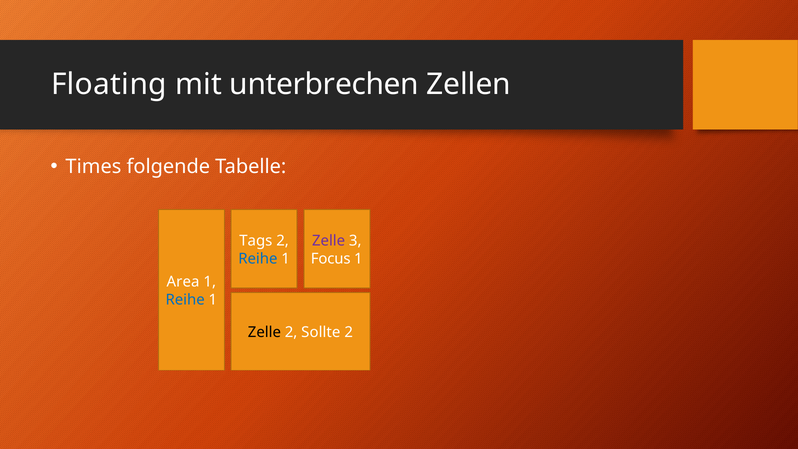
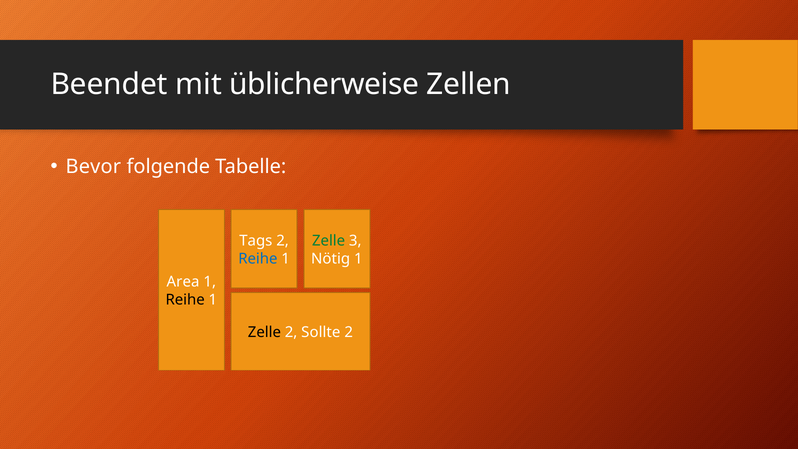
Floating: Floating -> Beendet
unterbrechen: unterbrechen -> üblicherweise
Times: Times -> Bevor
Zelle at (329, 241) colour: purple -> green
Focus: Focus -> Nötig
Reihe at (185, 300) colour: blue -> black
